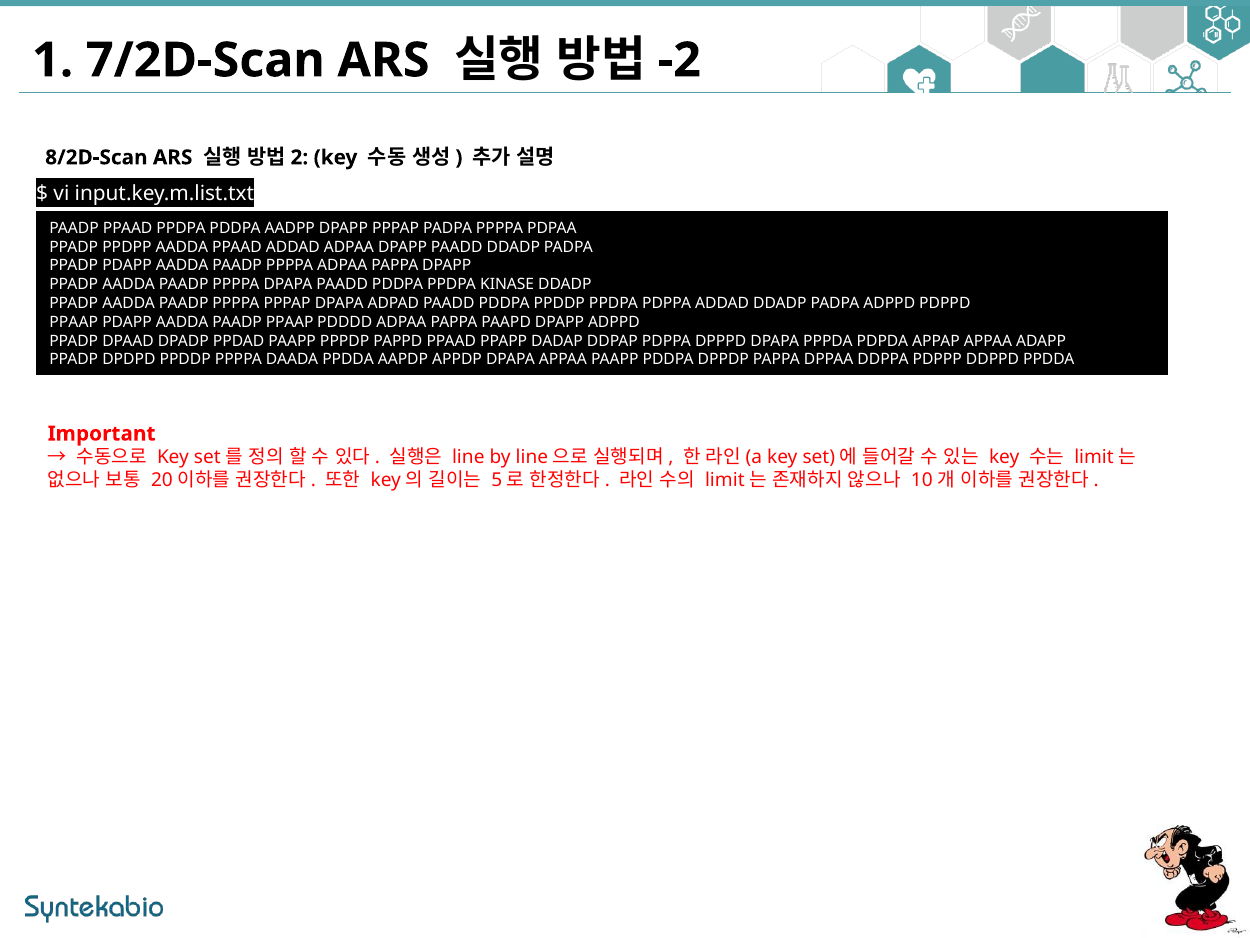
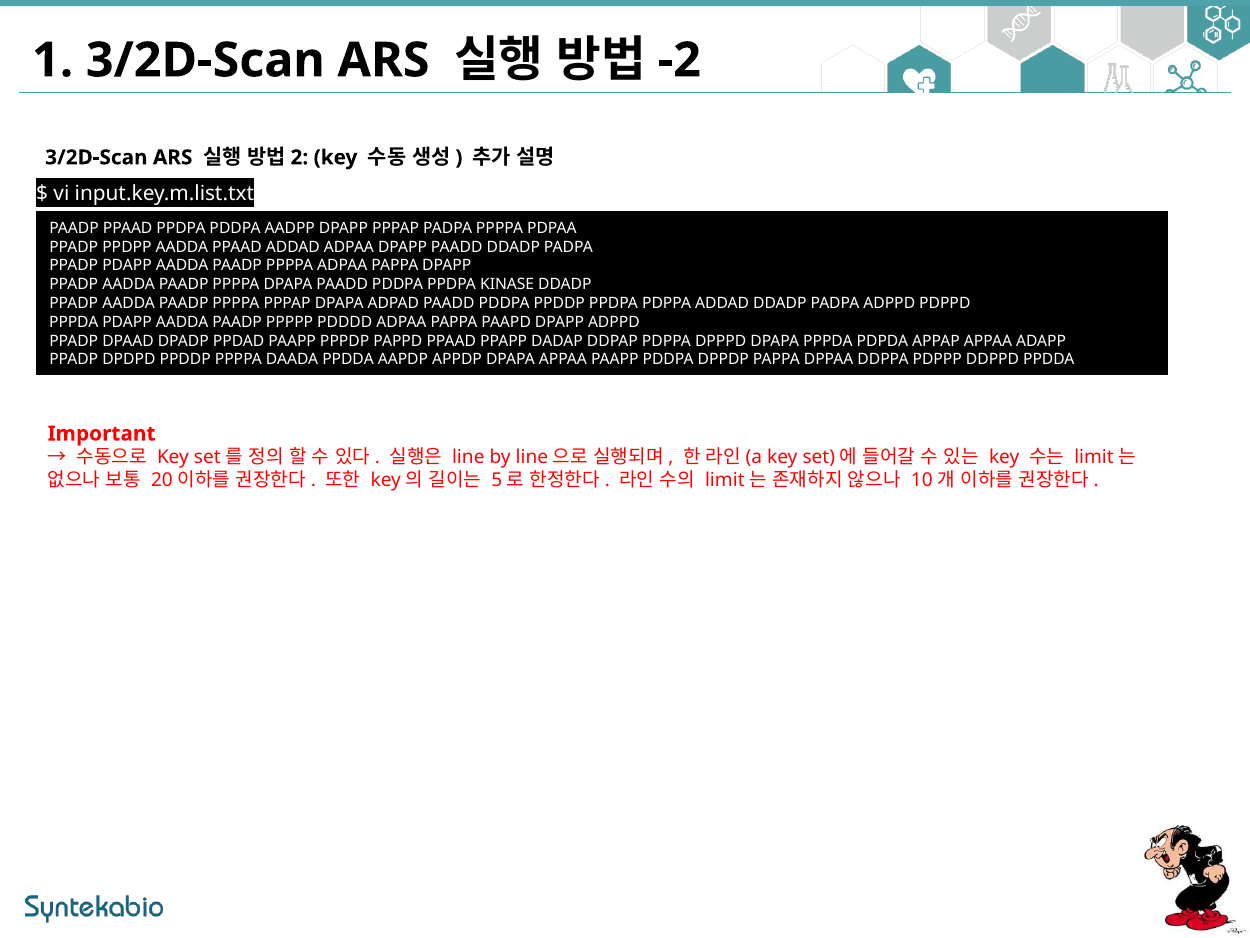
1 7/2D-Scan: 7/2D-Scan -> 3/2D-Scan
8/2D-Scan at (96, 157): 8/2D-Scan -> 3/2D-Scan
PPAAP at (74, 322): PPAAP -> PPPDA
PAADP PPAAP: PPAAP -> PPPPP
